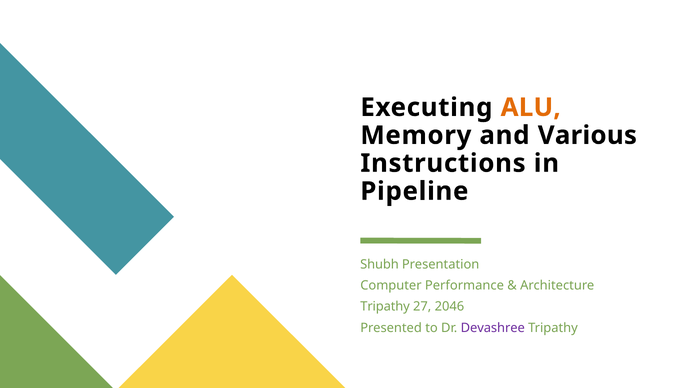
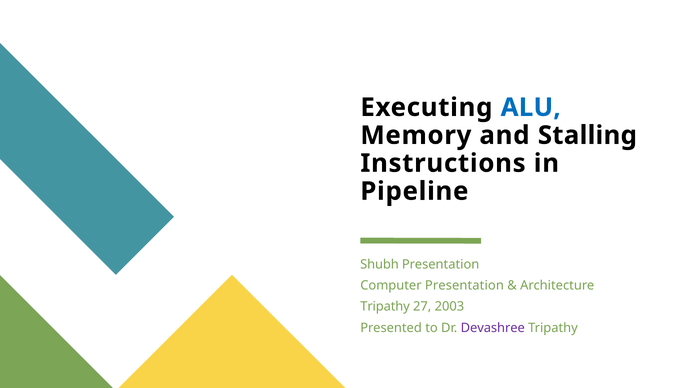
ALU colour: orange -> blue
Various: Various -> Stalling
Computer Performance: Performance -> Presentation
2046: 2046 -> 2003
